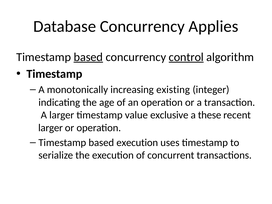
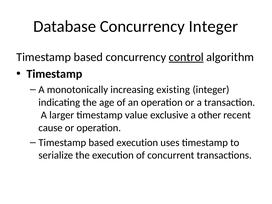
Concurrency Applies: Applies -> Integer
based at (88, 57) underline: present -> none
these: these -> other
larger at (51, 128): larger -> cause
